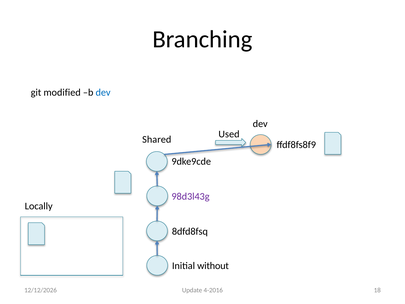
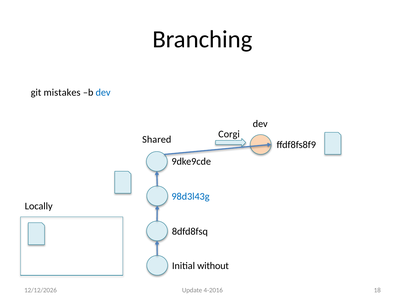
modified: modified -> mistakes
Used: Used -> Corgi
98d3l43g colour: purple -> blue
